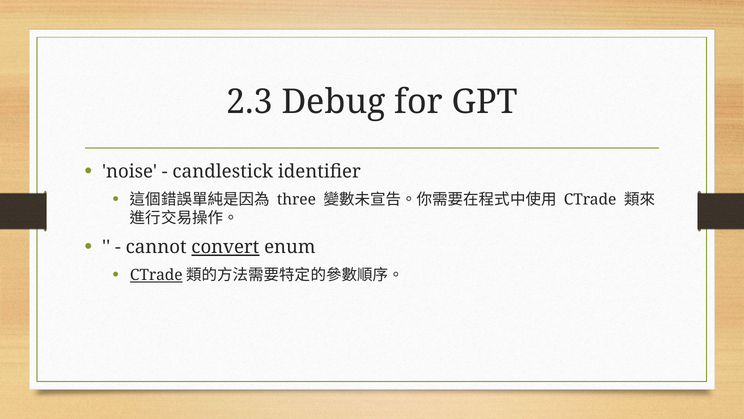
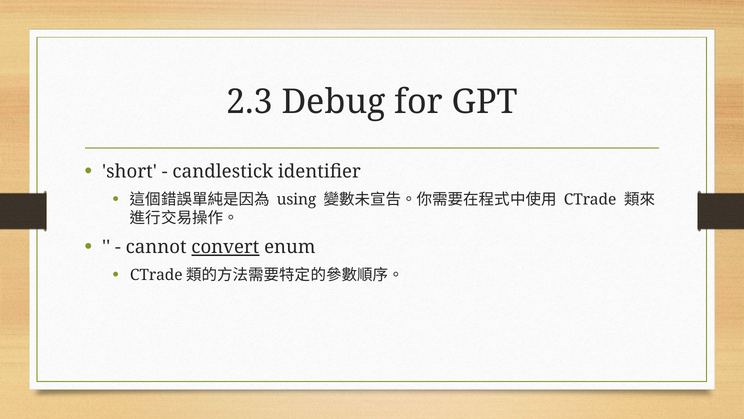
noise: noise -> short
three: three -> using
CTrade at (156, 275) underline: present -> none
